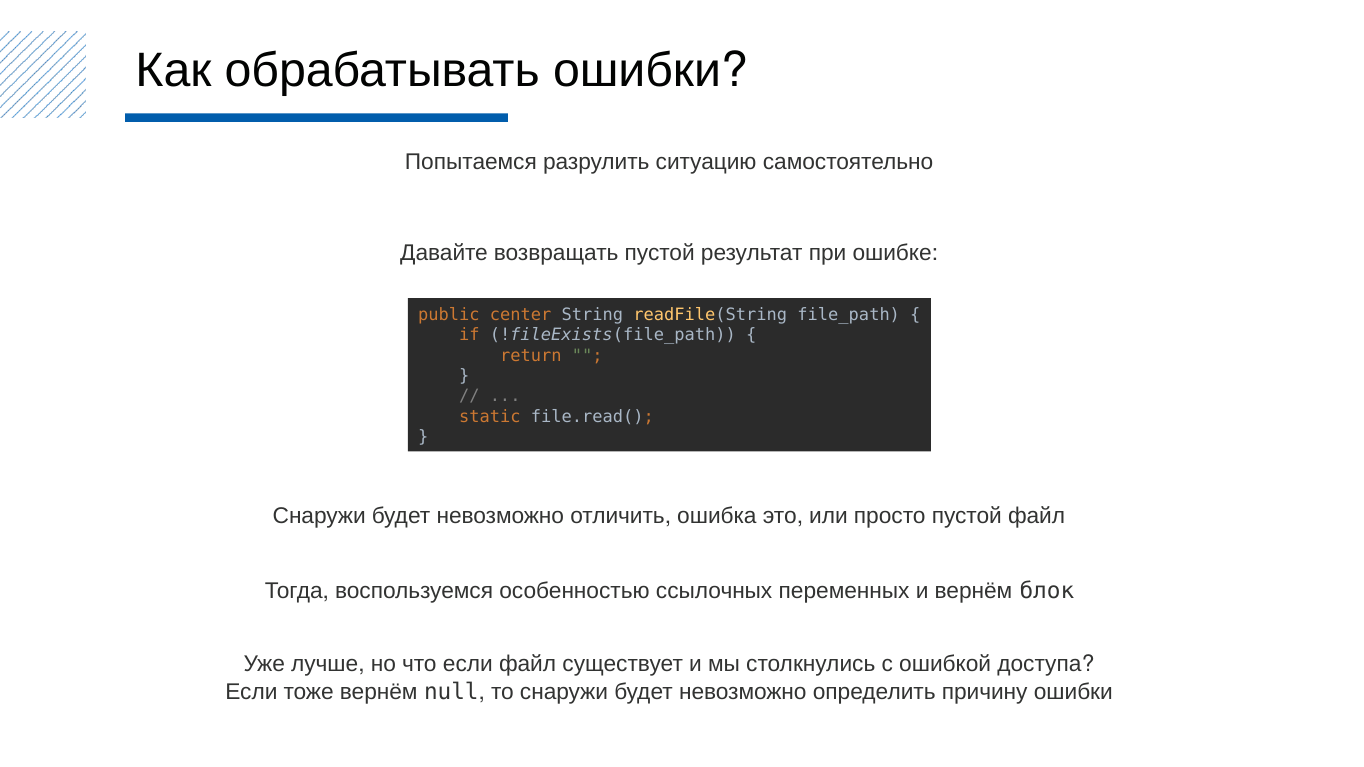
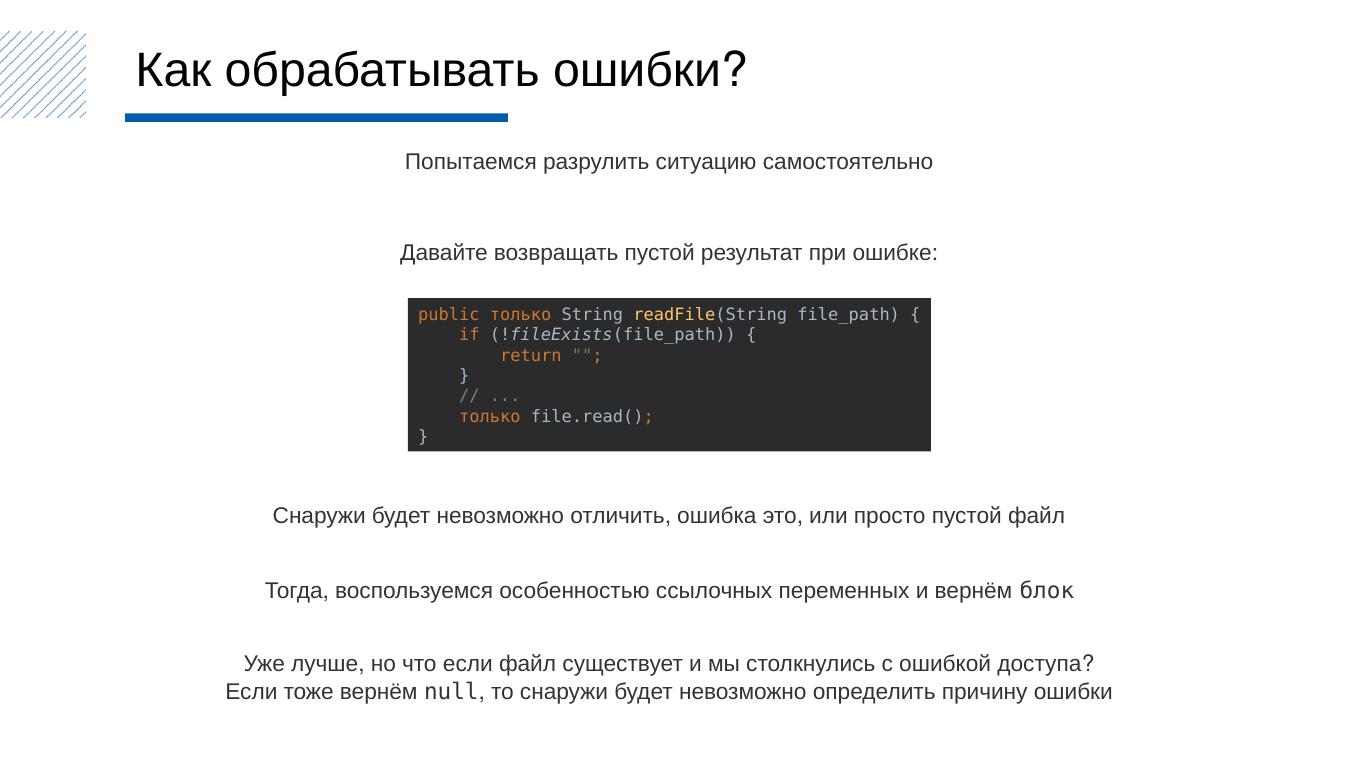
public center: center -> только
static at (490, 417): static -> только
